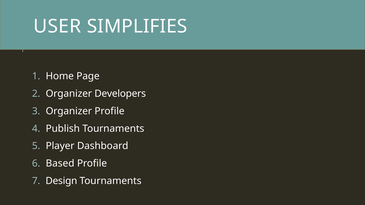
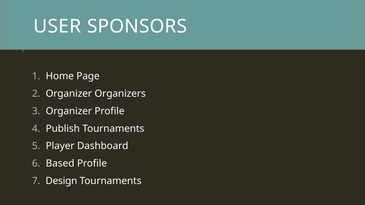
SIMPLIFIES: SIMPLIFIES -> SPONSORS
Developers: Developers -> Organizers
